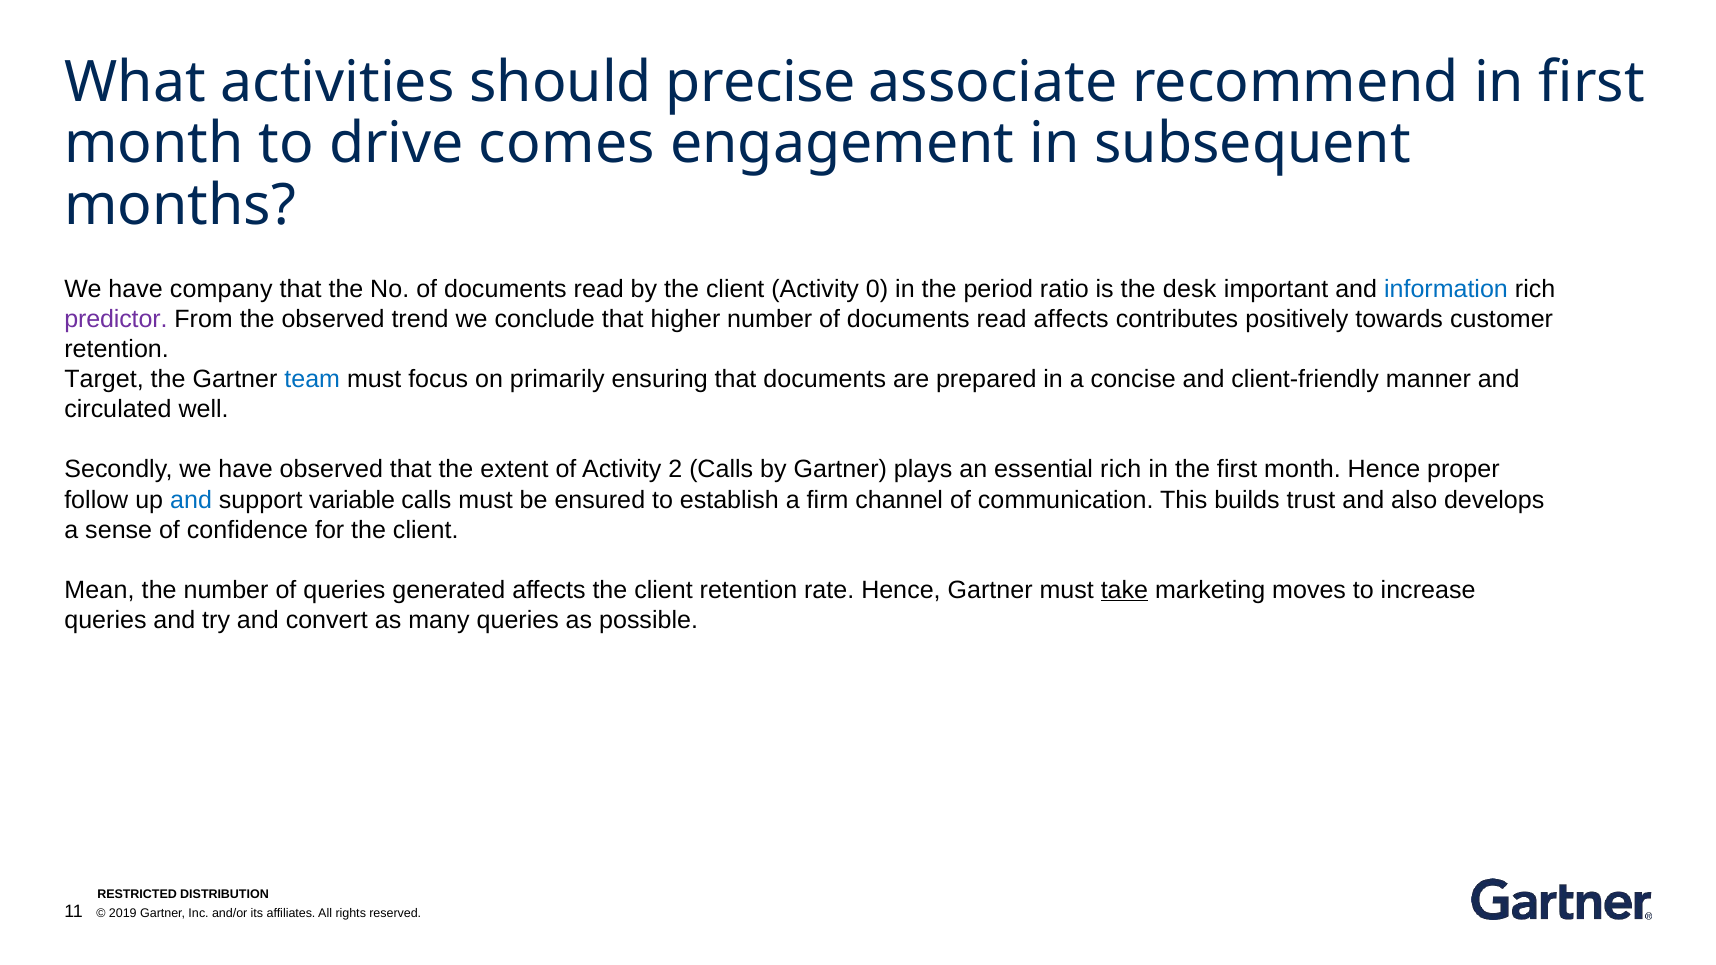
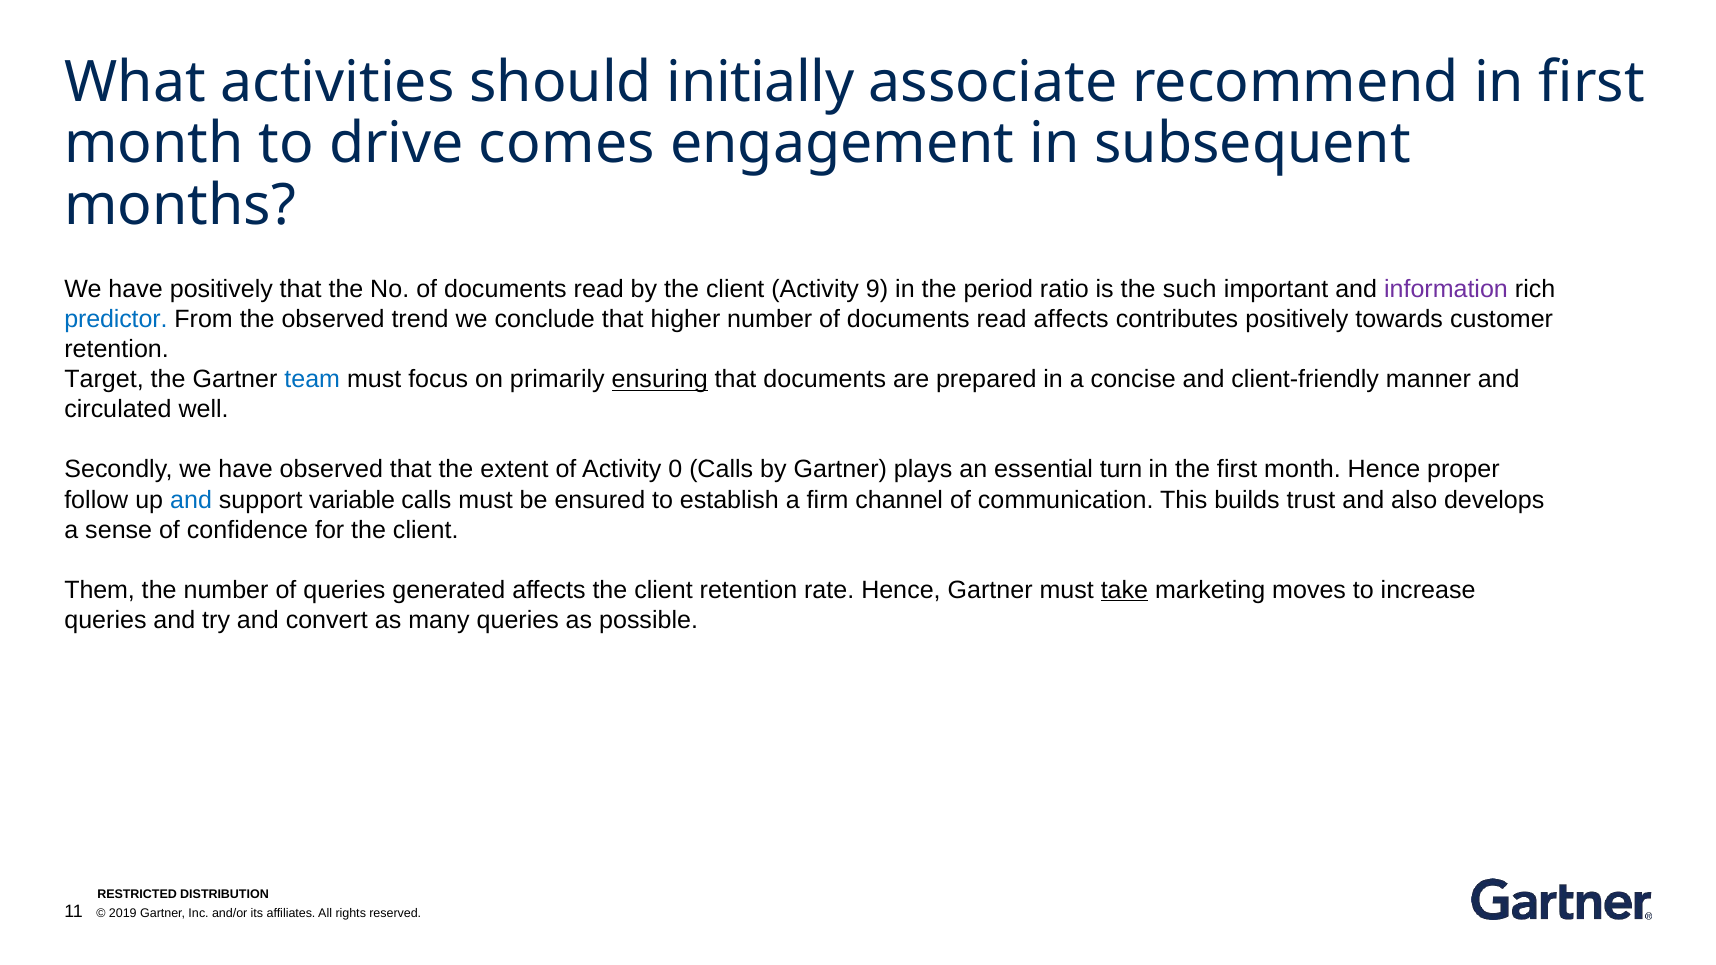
precise: precise -> initially
have company: company -> positively
0: 0 -> 9
desk: desk -> such
information colour: blue -> purple
predictor colour: purple -> blue
ensuring underline: none -> present
2: 2 -> 0
essential rich: rich -> turn
Mean: Mean -> Them
